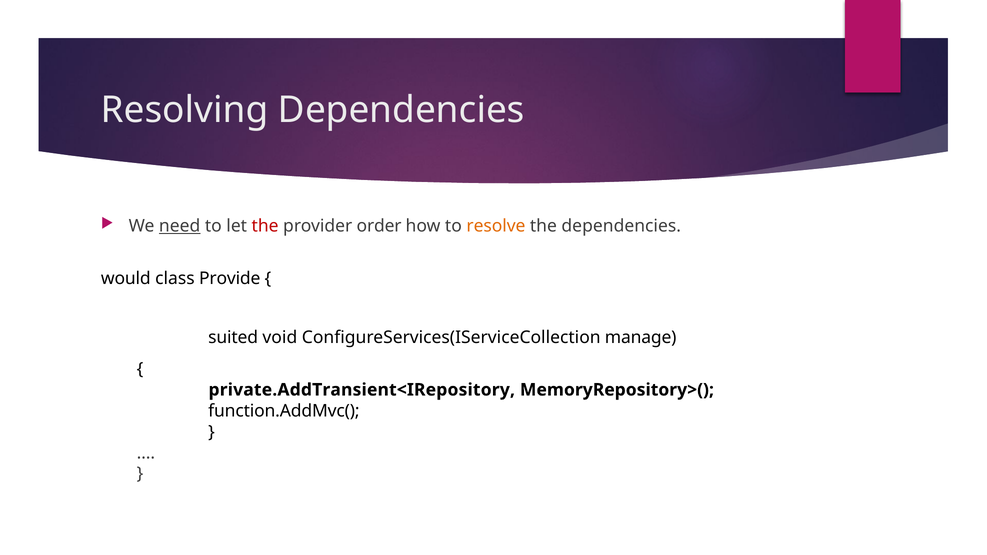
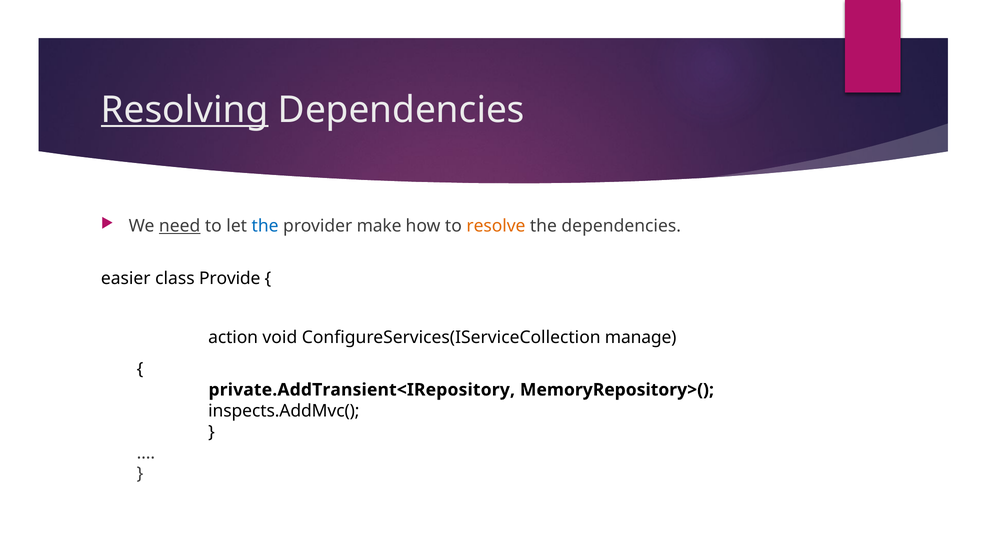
Resolving underline: none -> present
the at (265, 226) colour: red -> blue
order: order -> make
would: would -> easier
suited: suited -> action
function.AddMvc(: function.AddMvc( -> inspects.AddMvc(
